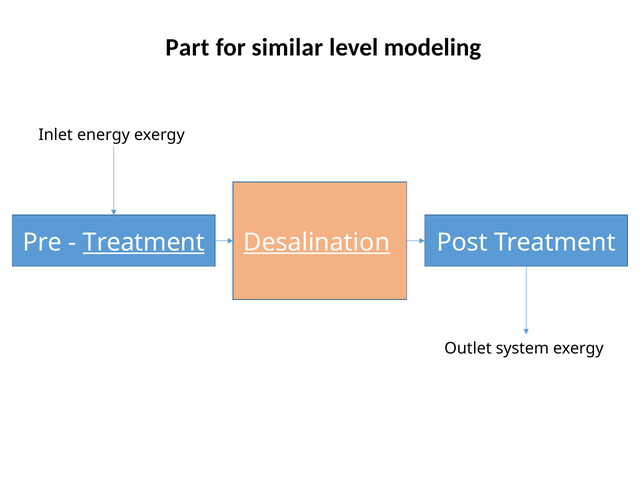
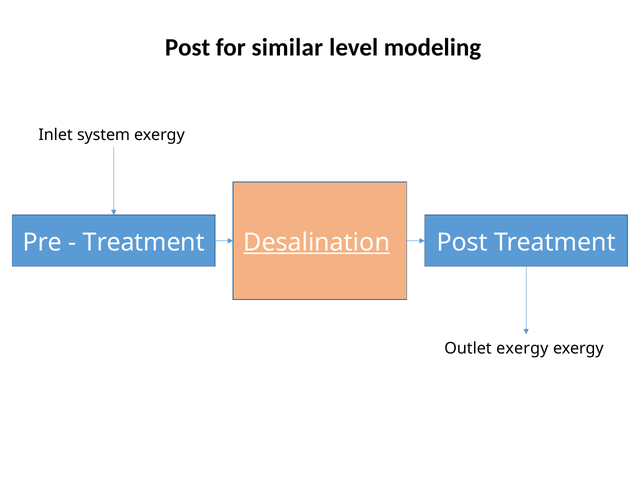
Part at (187, 48): Part -> Post
energy: energy -> system
Treatment at (144, 242) underline: present -> none
Outlet system: system -> exergy
